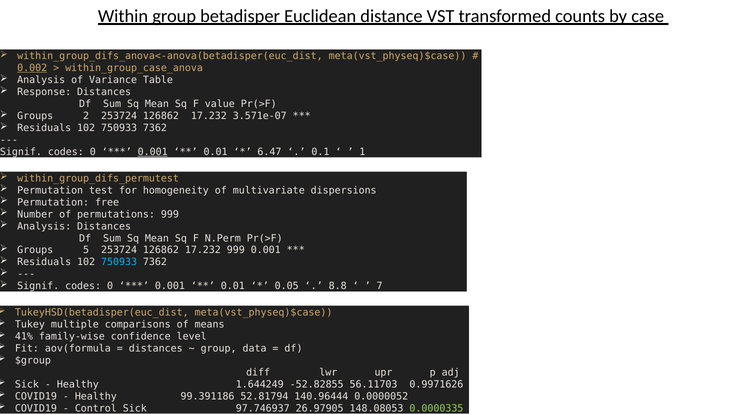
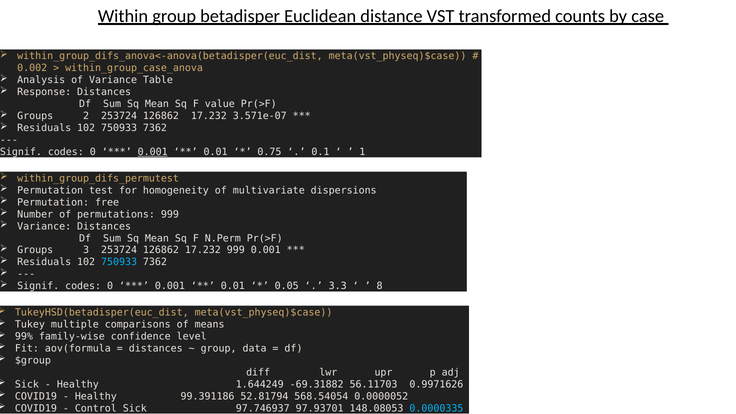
0.002 underline: present -> none
6.47: 6.47 -> 0.75
Analysis at (44, 226): Analysis -> Variance
5: 5 -> 3
8.8: 8.8 -> 3.3
7: 7 -> 8
41%: 41% -> 99%
-52.82855: -52.82855 -> -69.31882
140.96444: 140.96444 -> 568.54054
26.97905: 26.97905 -> 97.93701
0.0000335 colour: light green -> light blue
